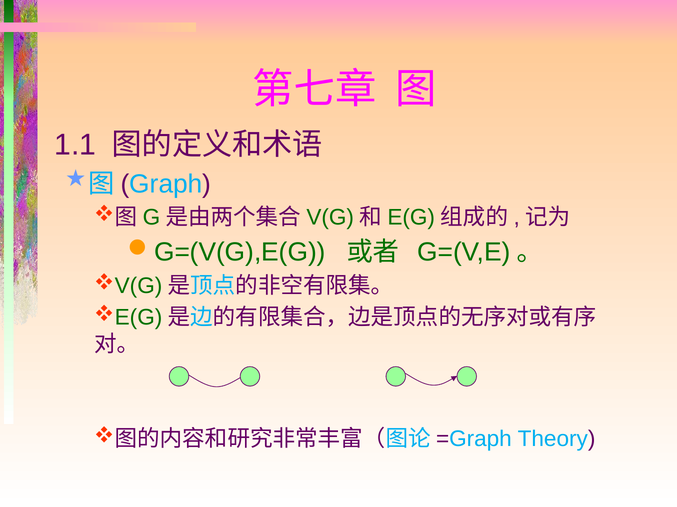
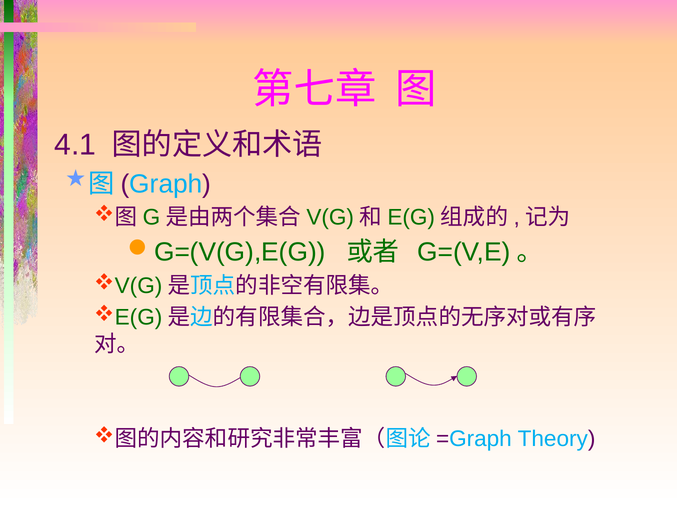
1.1: 1.1 -> 4.1
